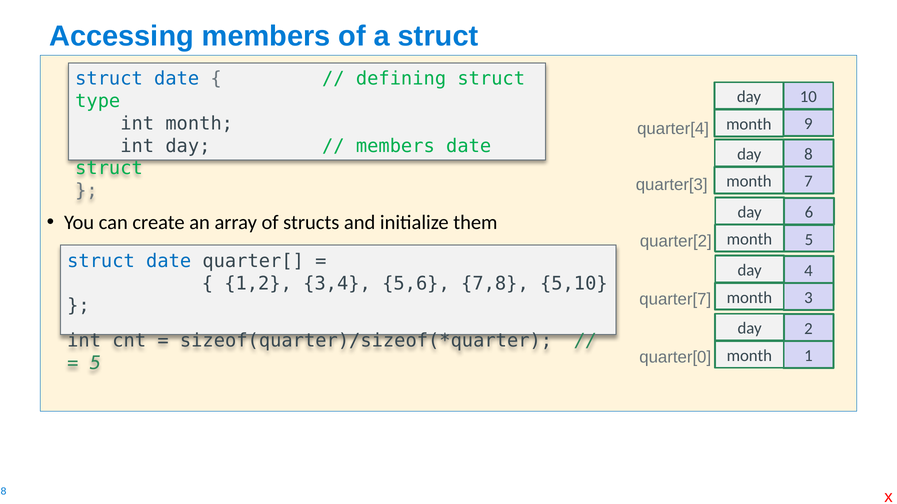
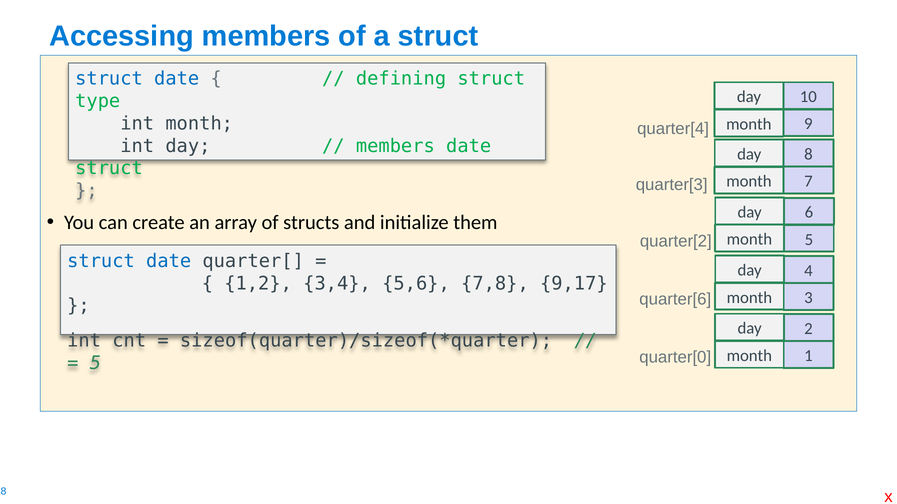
5,10: 5,10 -> 9,17
quarter[7: quarter[7 -> quarter[6
